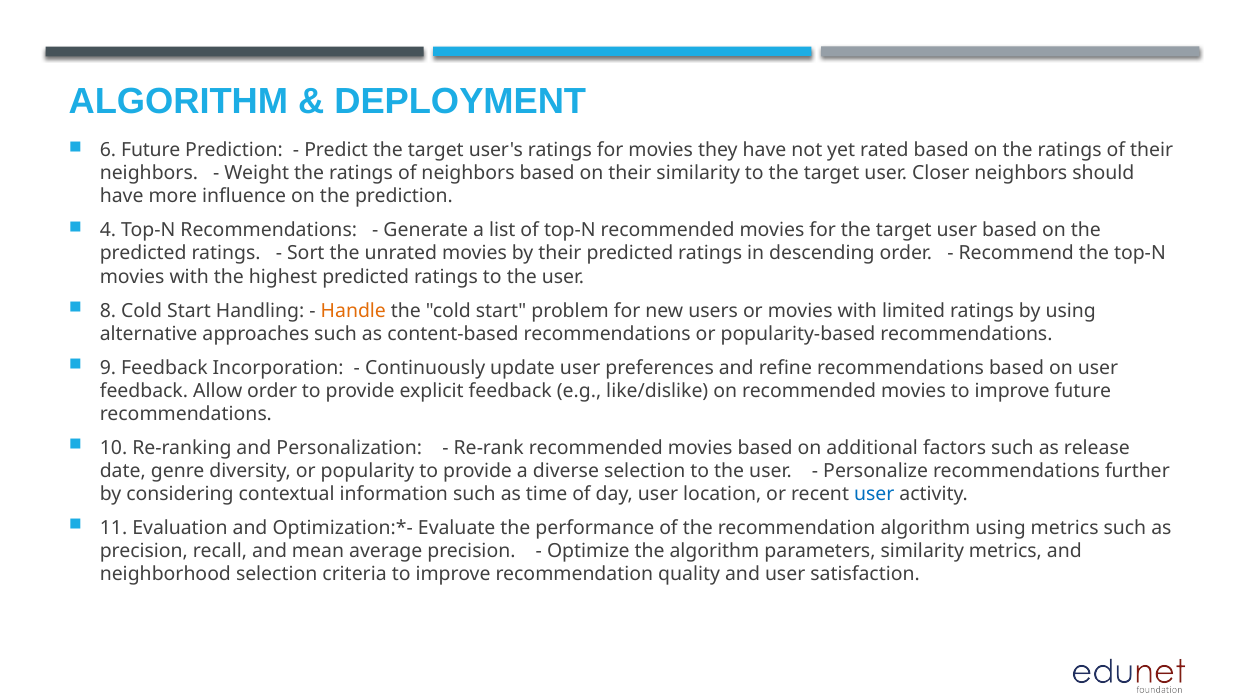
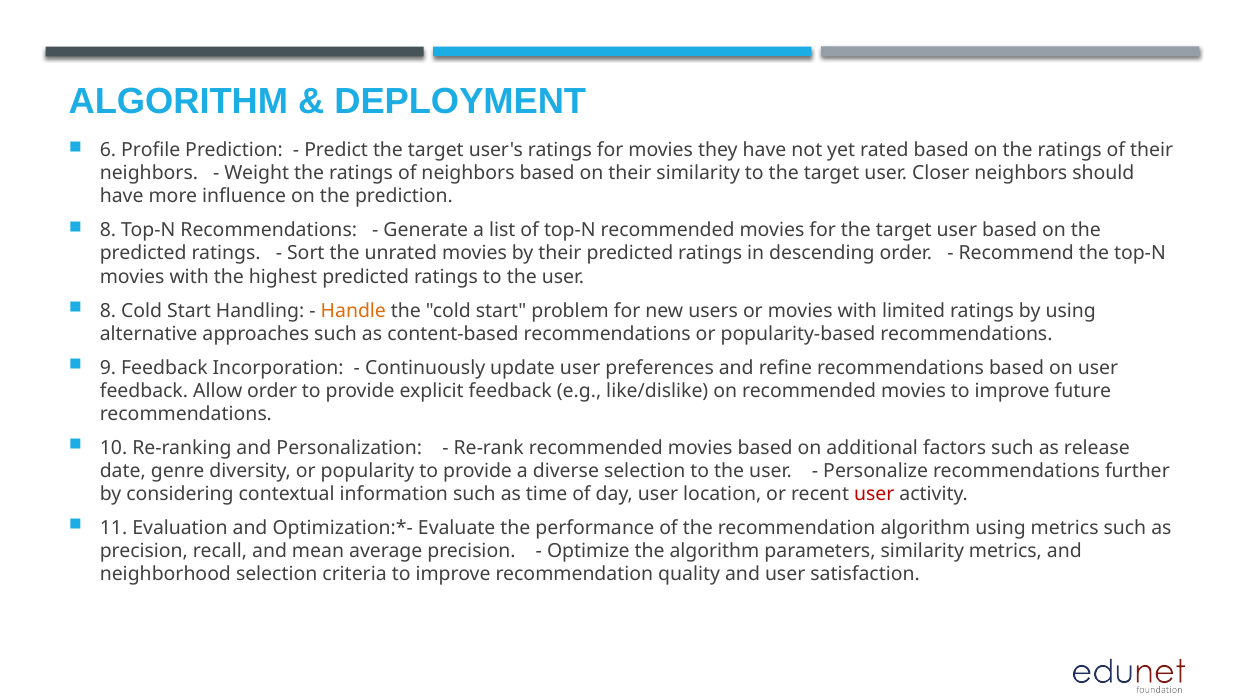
6 Future: Future -> Profile
4 at (108, 231): 4 -> 8
user at (874, 494) colour: blue -> red
